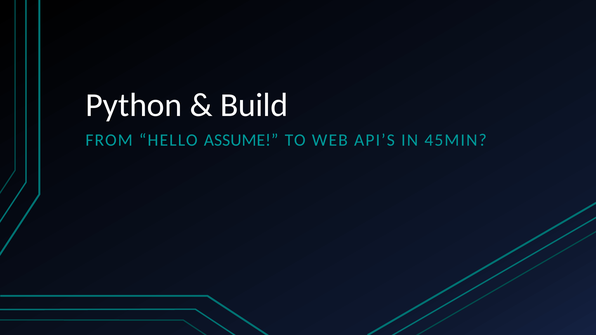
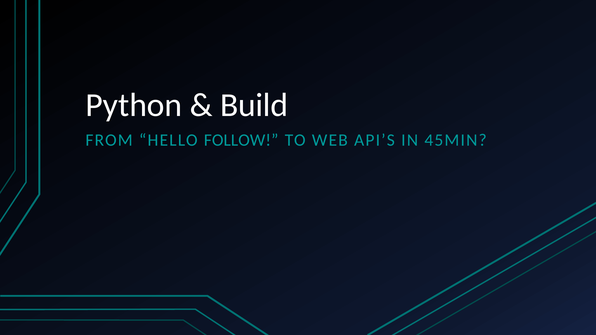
ASSUME: ASSUME -> FOLLOW
